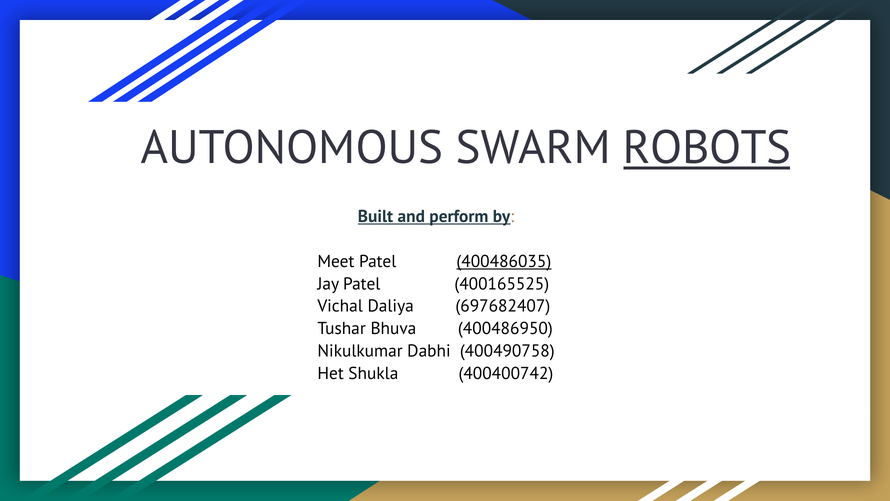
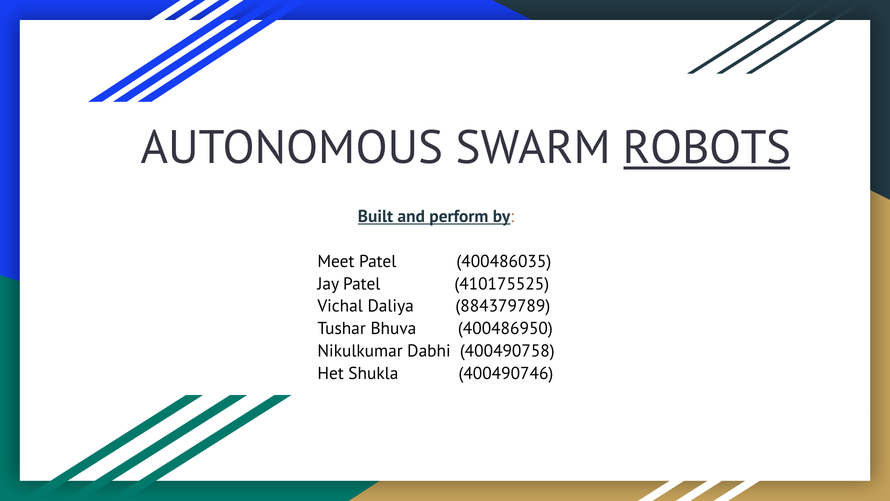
400486035 underline: present -> none
400165525: 400165525 -> 410175525
697682407: 697682407 -> 884379789
400400742: 400400742 -> 400490746
